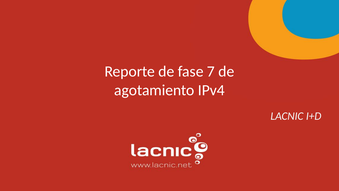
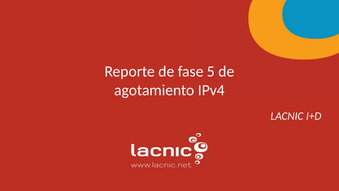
7: 7 -> 5
